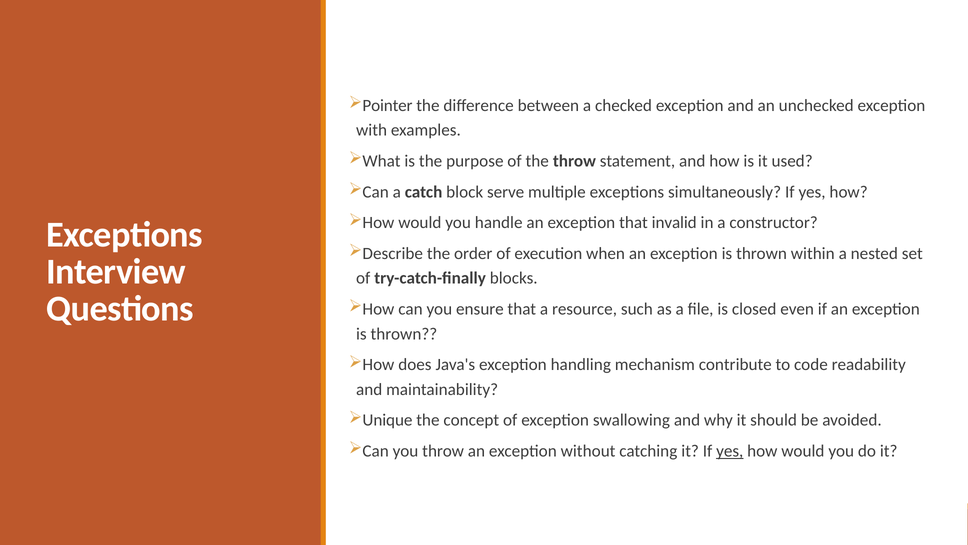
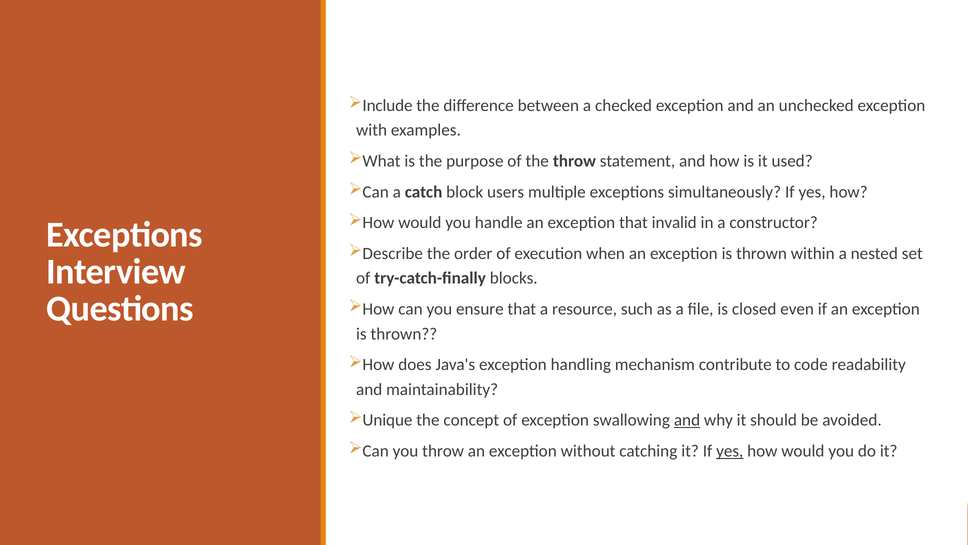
Pointer: Pointer -> Include
serve: serve -> users
and at (687, 420) underline: none -> present
